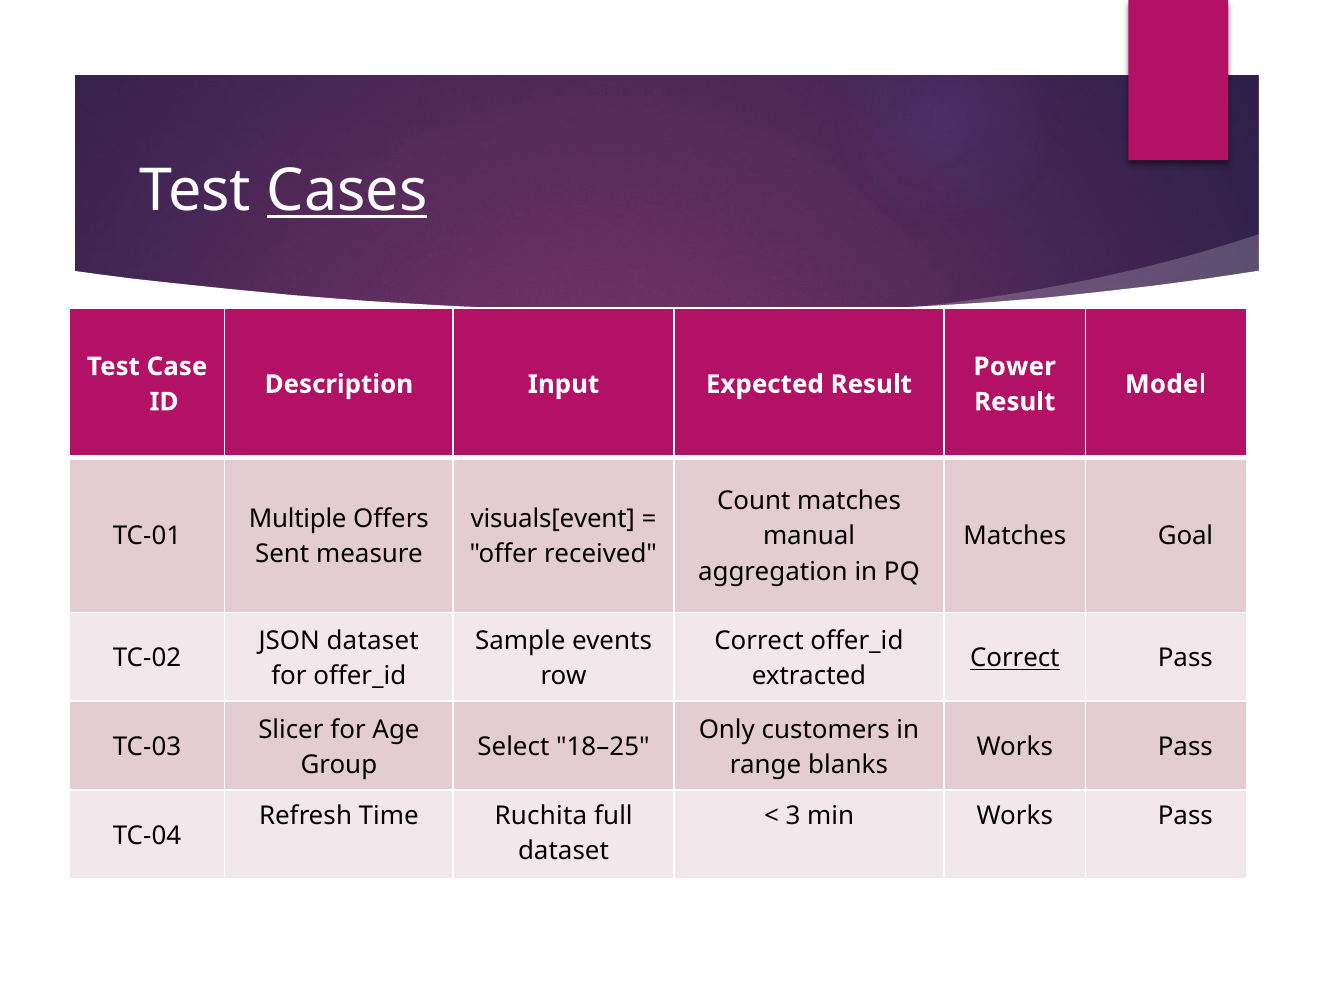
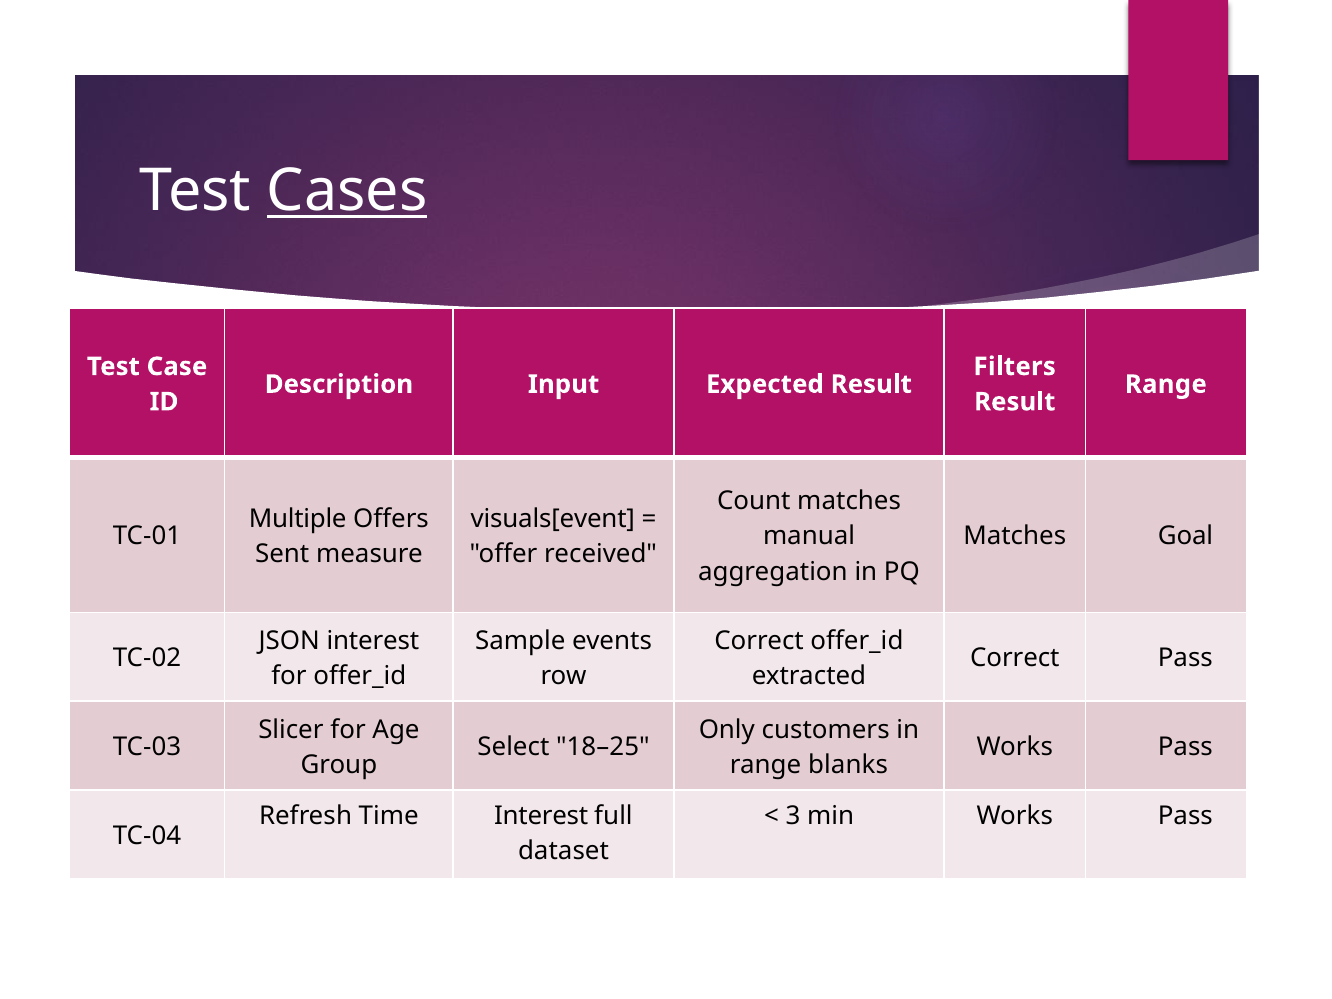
Power: Power -> Filters
Model at (1166, 384): Model -> Range
JSON dataset: dataset -> interest
Correct at (1015, 658) underline: present -> none
Time Ruchita: Ruchita -> Interest
